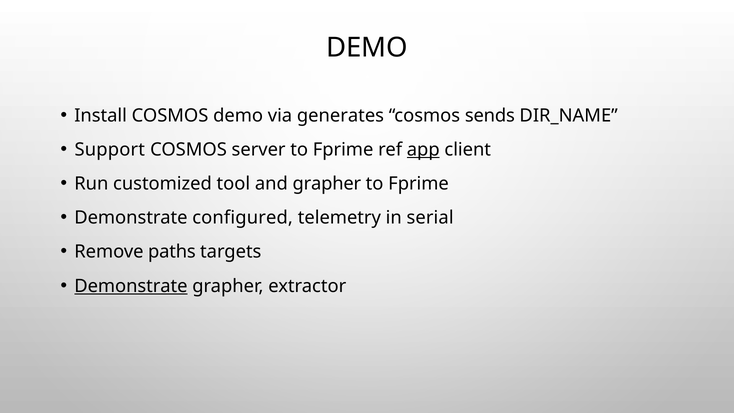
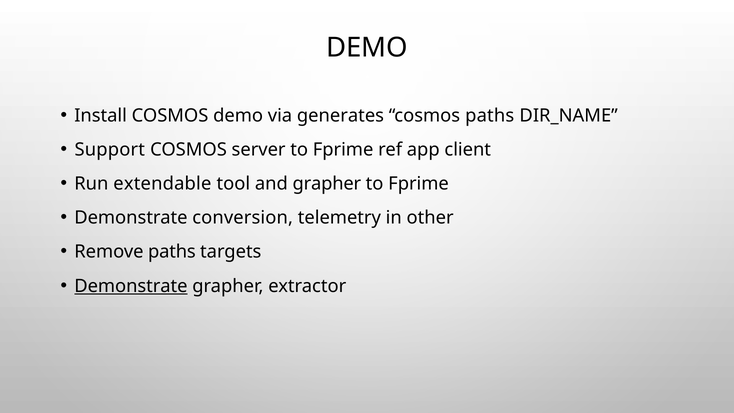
cosmos sends: sends -> paths
app underline: present -> none
customized: customized -> extendable
configured: configured -> conversion
serial: serial -> other
